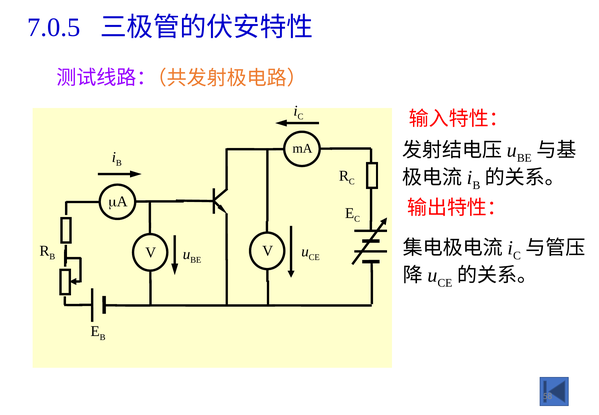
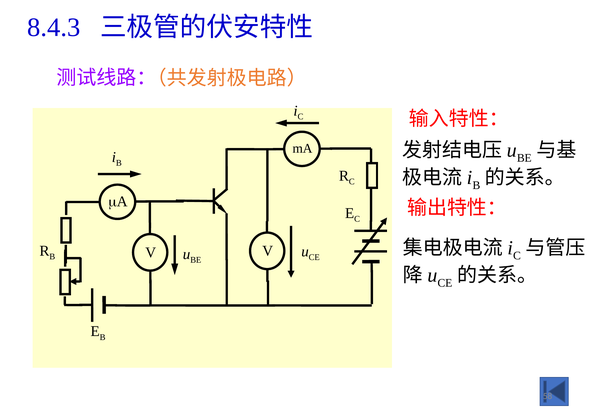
7.0.5: 7.0.5 -> 8.4.3
